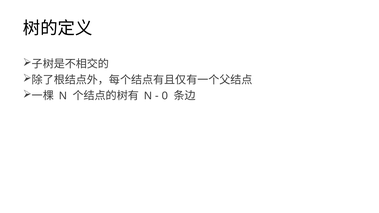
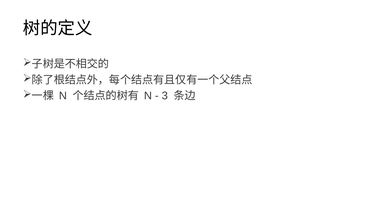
0: 0 -> 3
